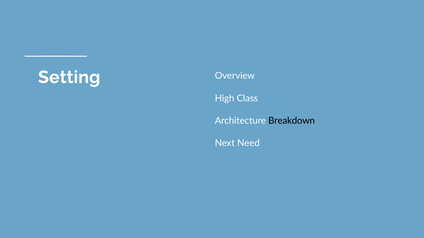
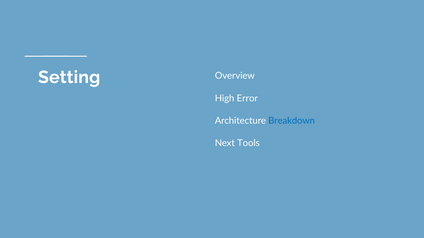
Class: Class -> Error
Breakdown colour: black -> blue
Need: Need -> Tools
